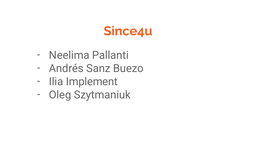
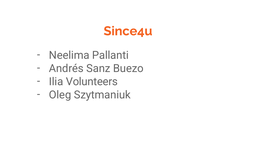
Implement: Implement -> Volunteers
